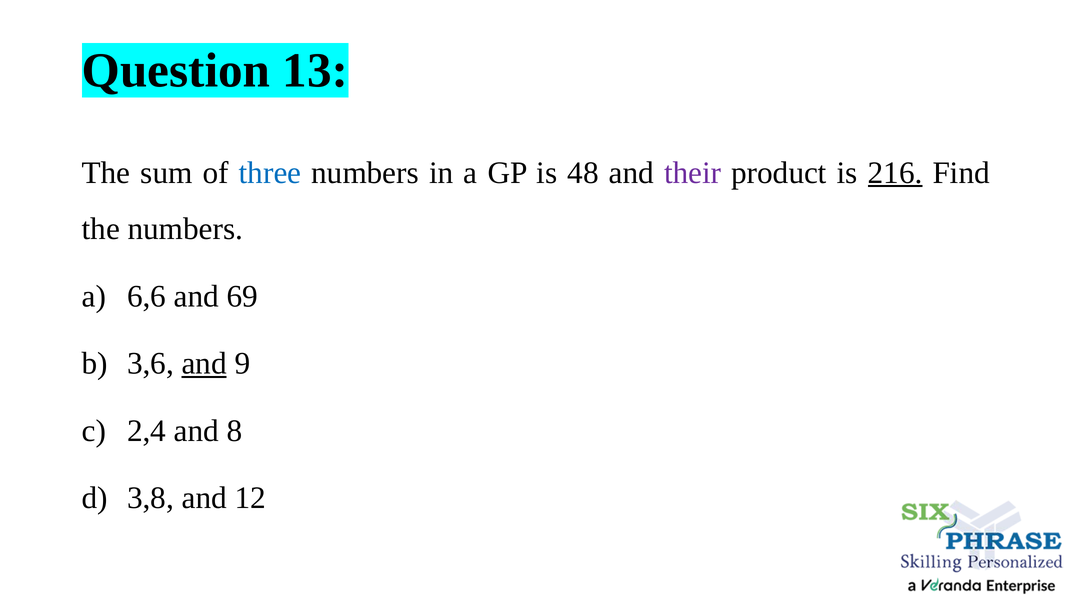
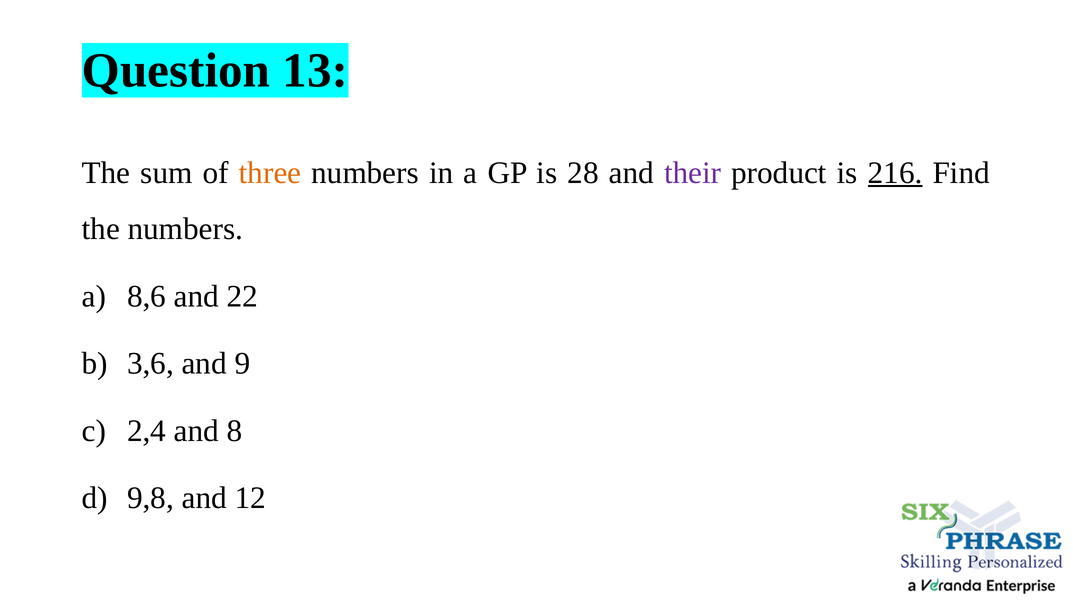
three colour: blue -> orange
48: 48 -> 28
6,6: 6,6 -> 8,6
69: 69 -> 22
and at (204, 364) underline: present -> none
3,8: 3,8 -> 9,8
